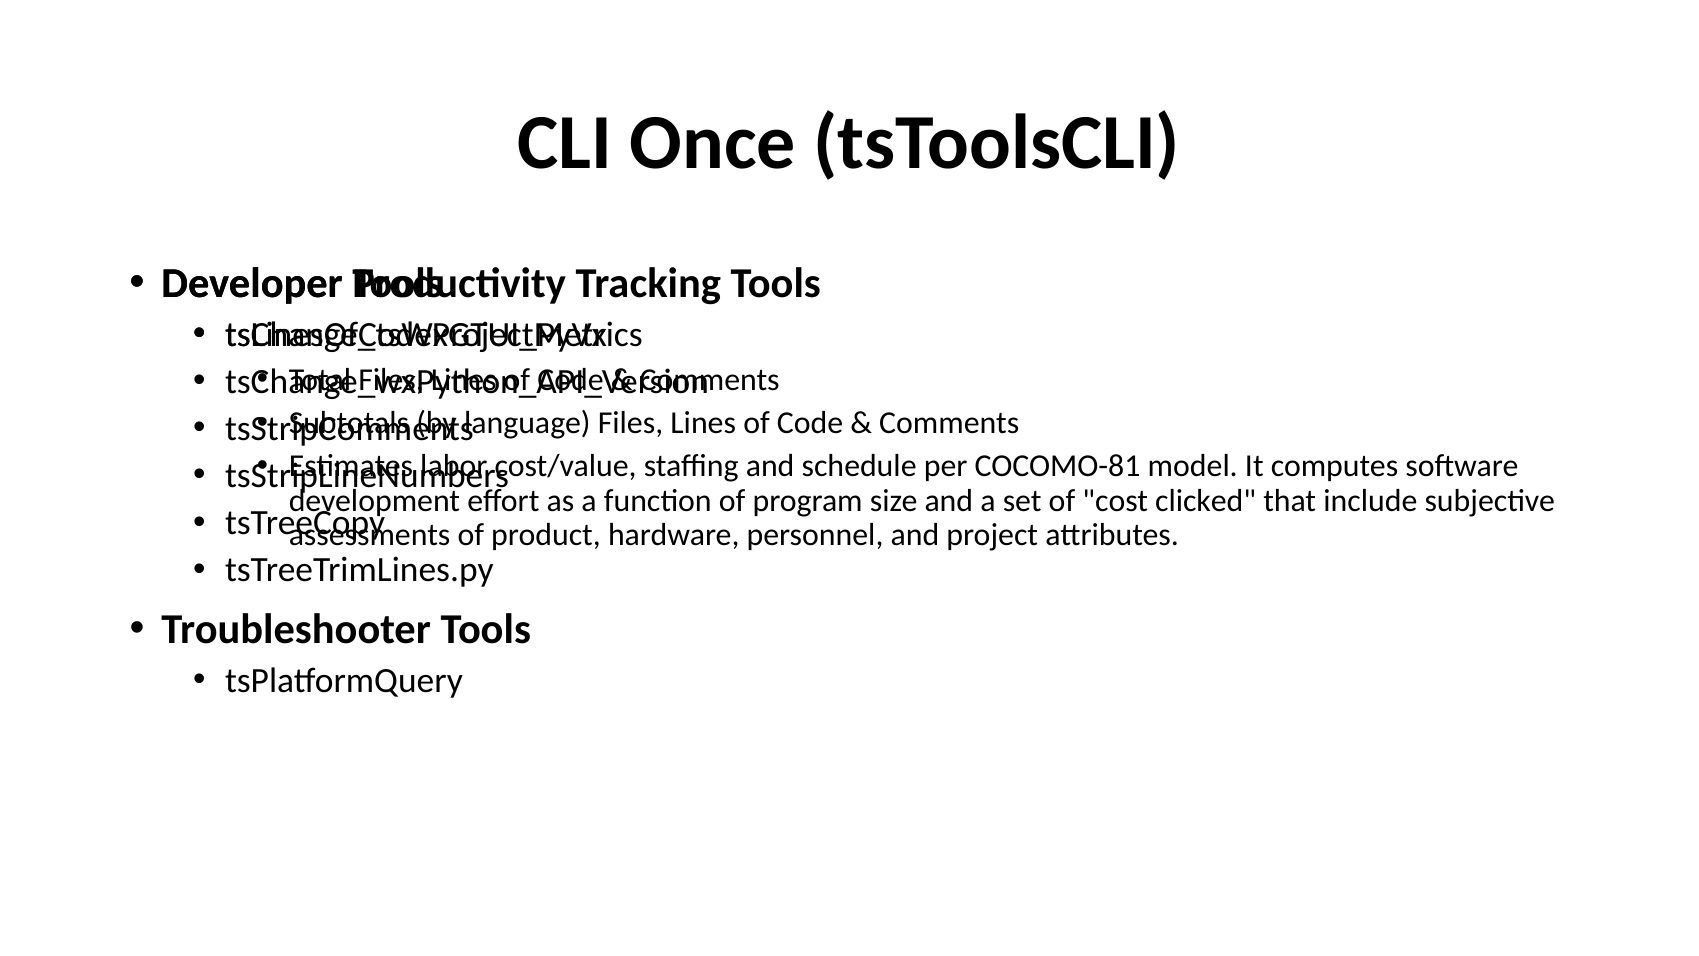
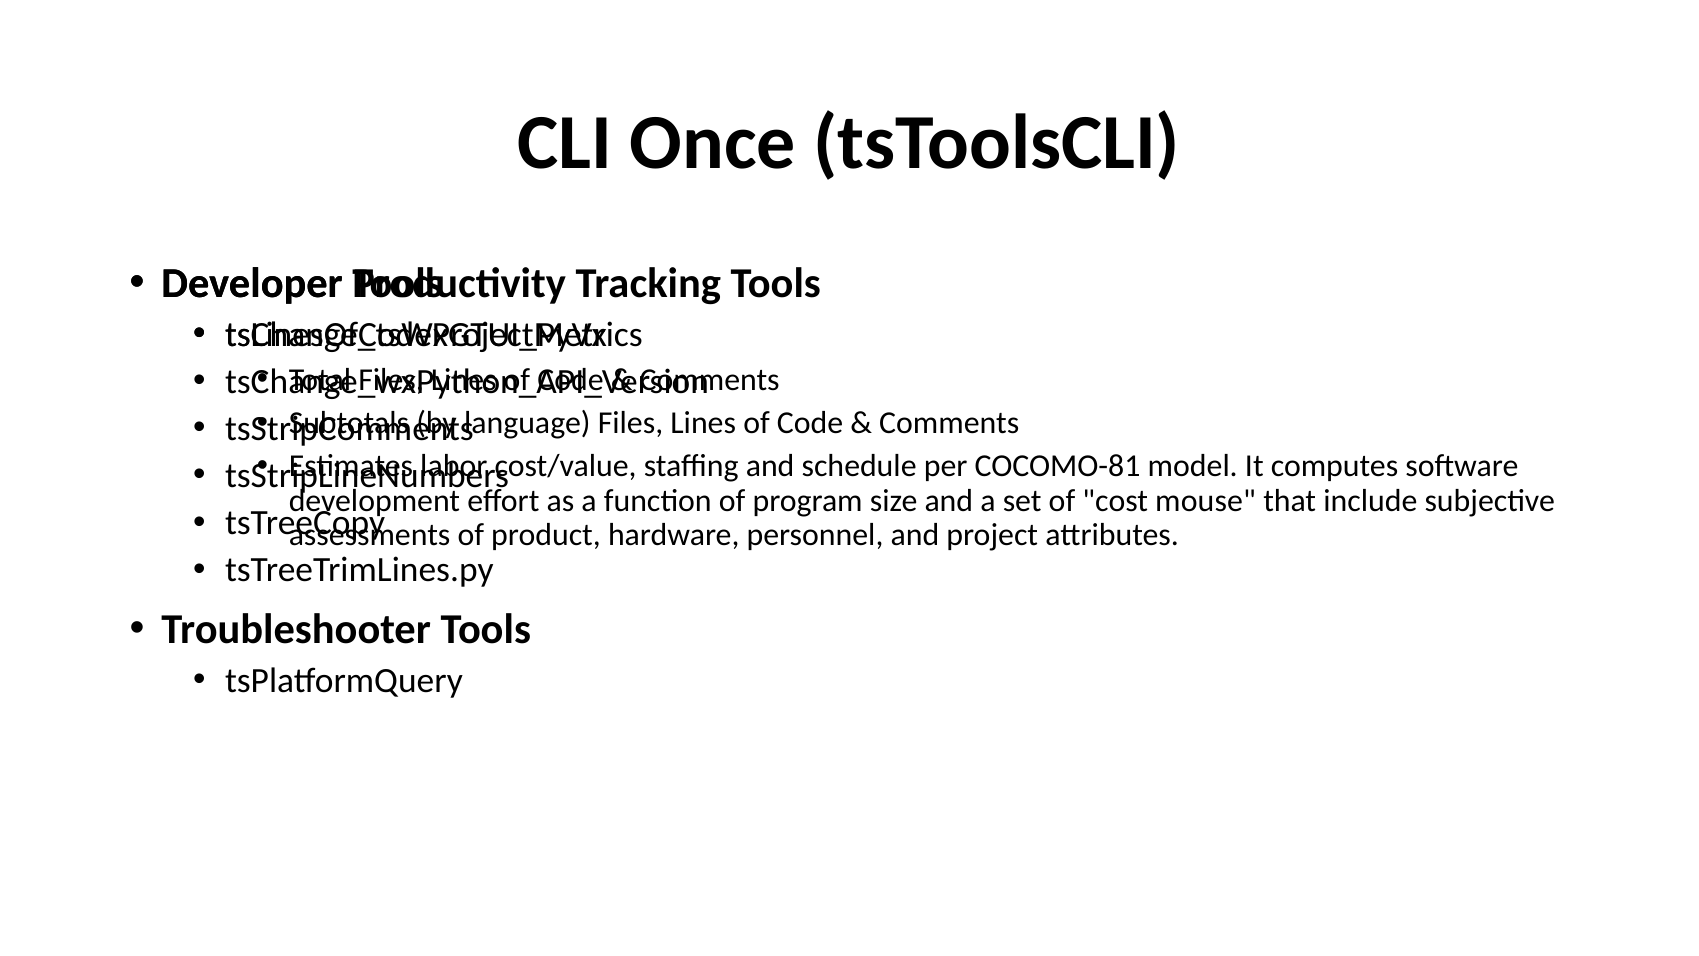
clicked: clicked -> mouse
